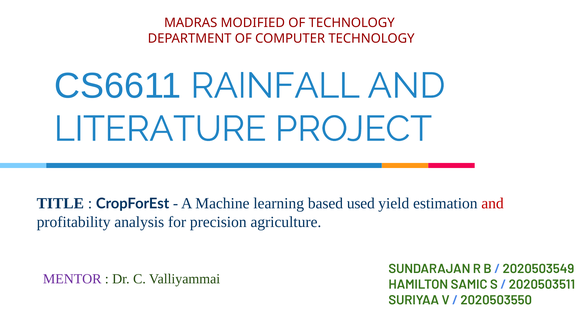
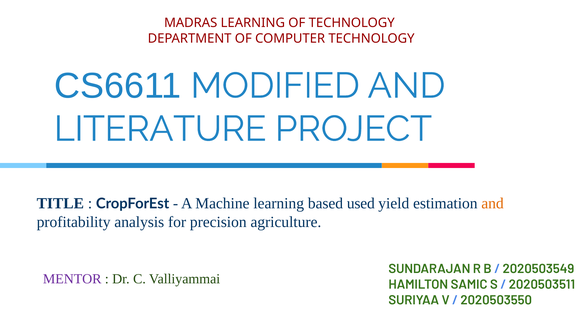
MADRAS MODIFIED: MODIFIED -> LEARNING
RAINFALL: RAINFALL -> MODIFIED
and at (493, 203) colour: red -> orange
